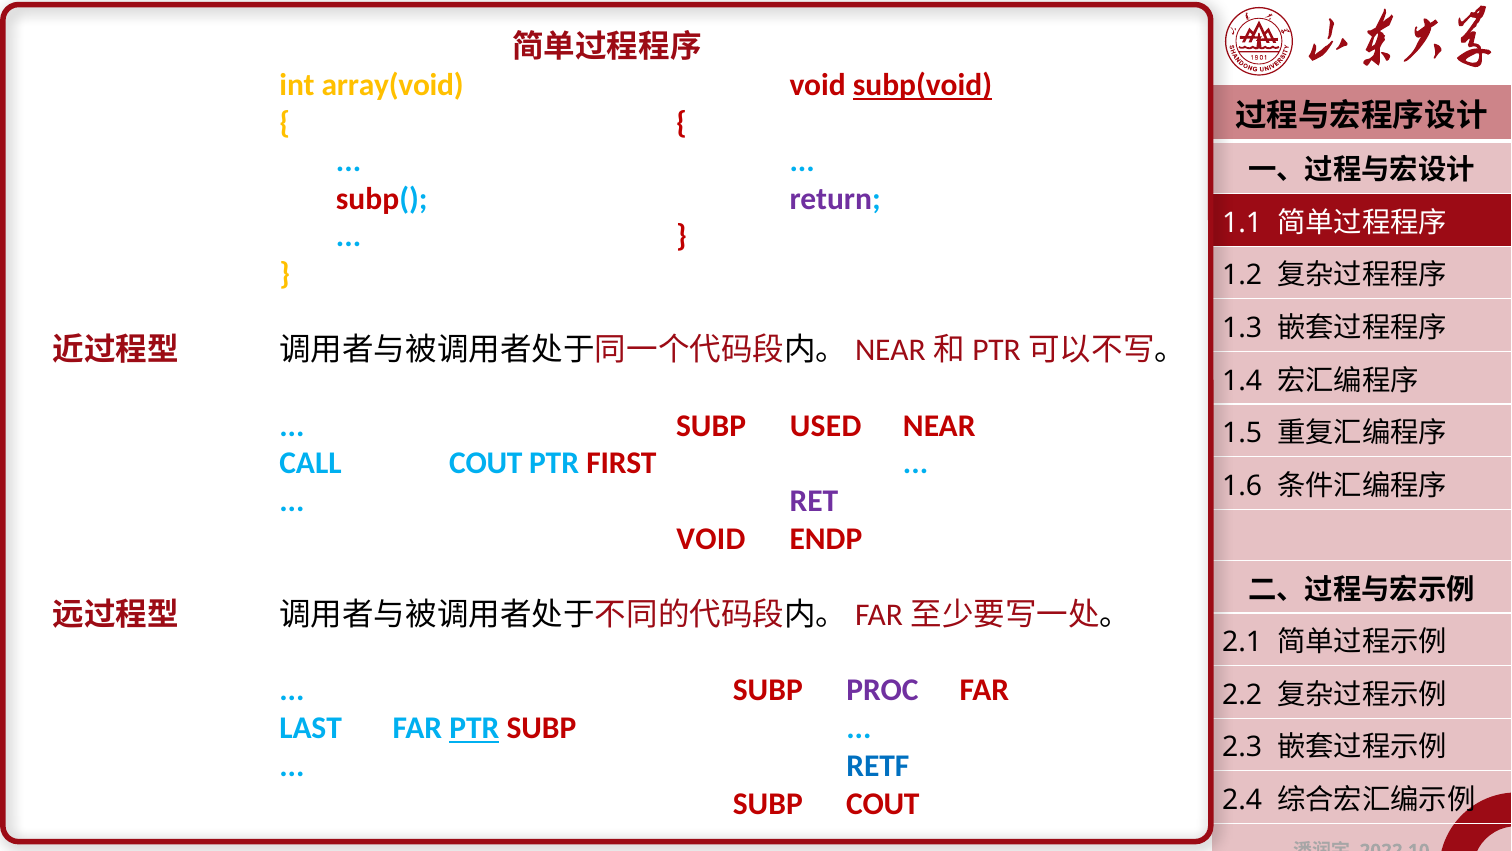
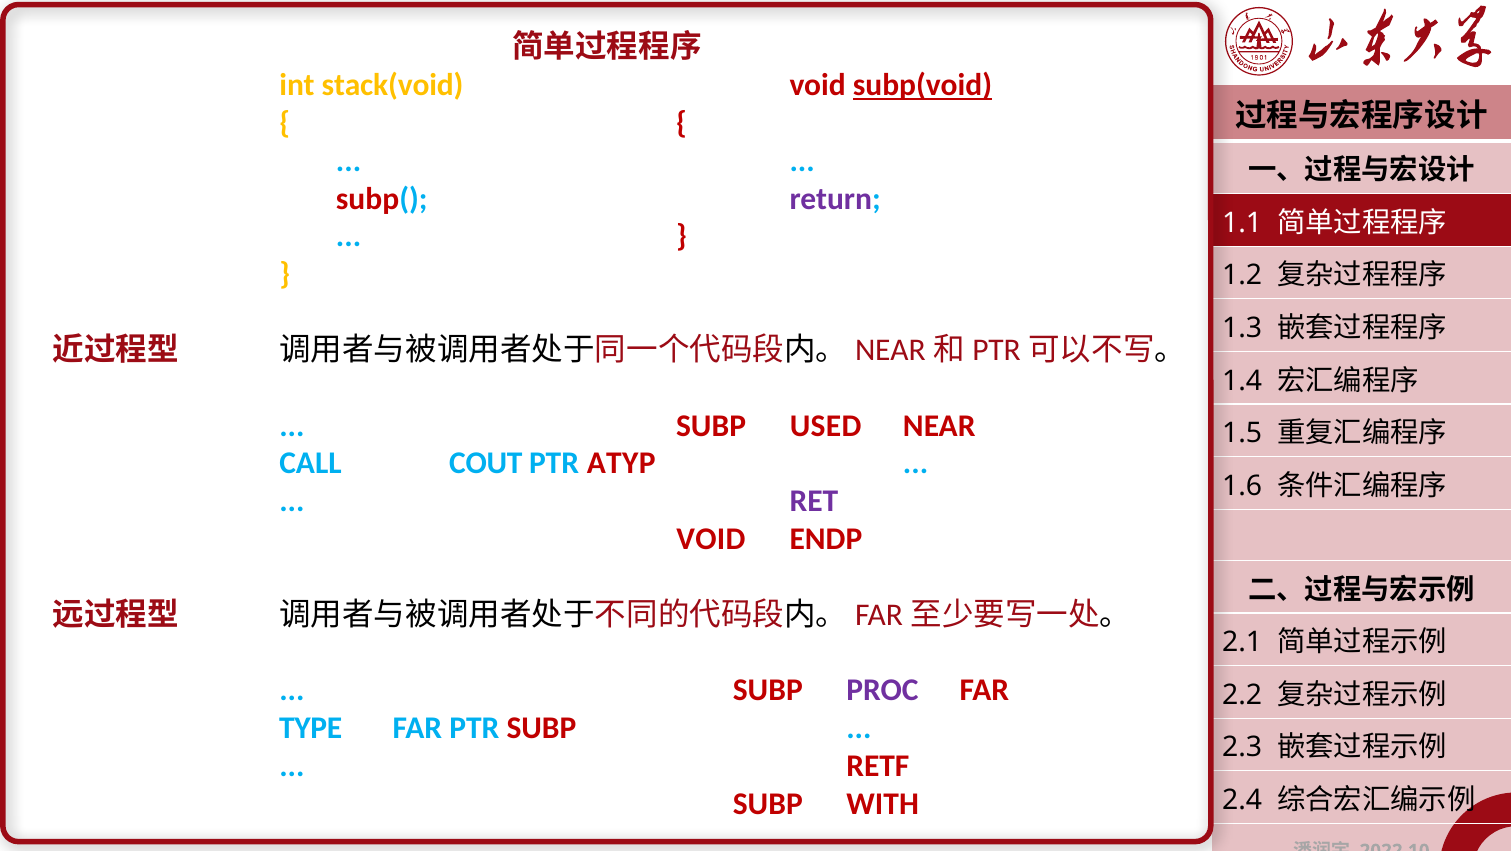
array(void: array(void -> stack(void
FIRST: FIRST -> ATYP
LAST: LAST -> TYPE
PTR at (474, 728) underline: present -> none
RETF colour: blue -> red
SUBP COUT: COUT -> WITH
